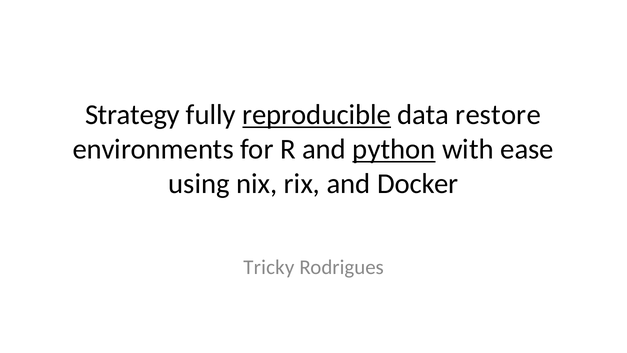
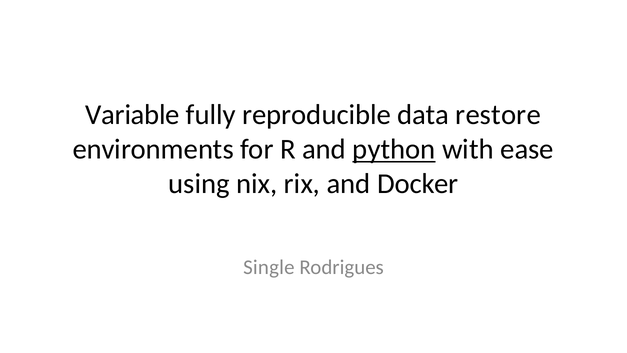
Strategy: Strategy -> Variable
reproducible underline: present -> none
Tricky: Tricky -> Single
